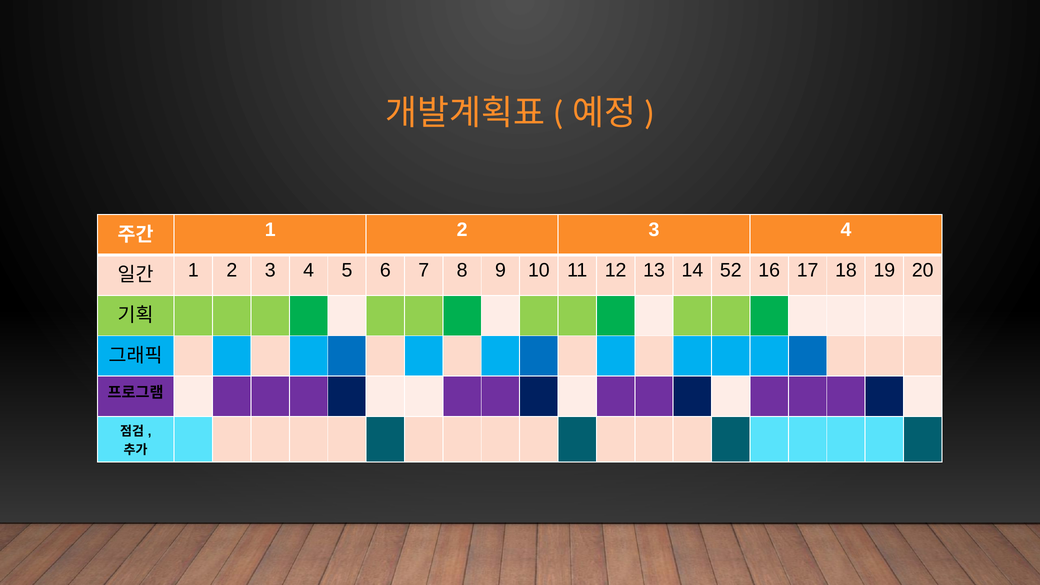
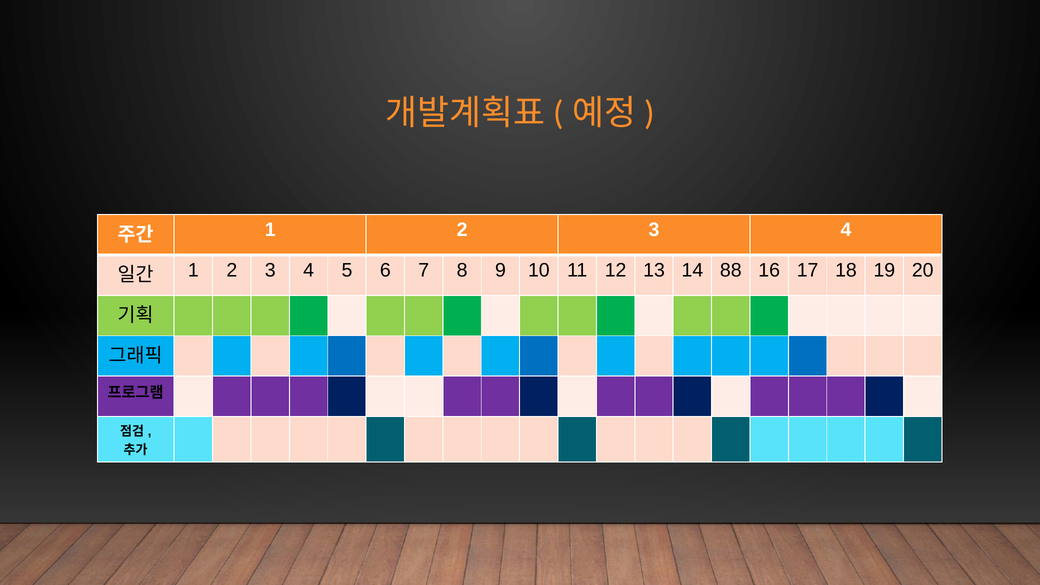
52: 52 -> 88
